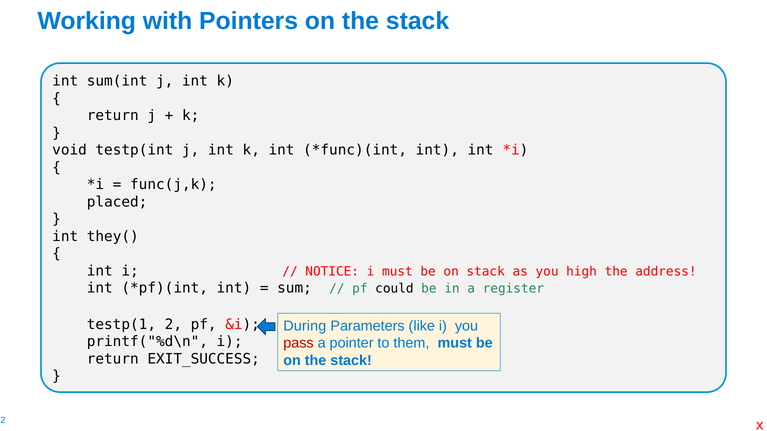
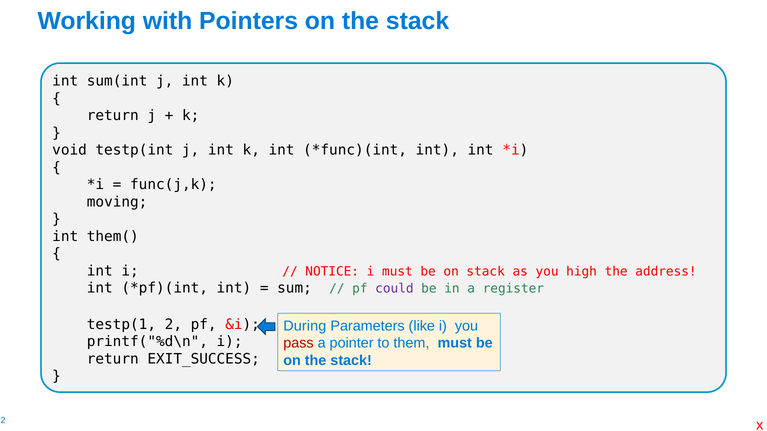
placed: placed -> moving
they(: they( -> them(
could colour: black -> purple
